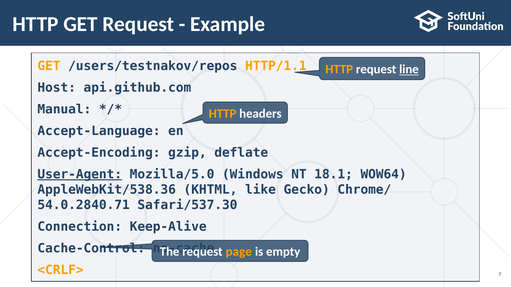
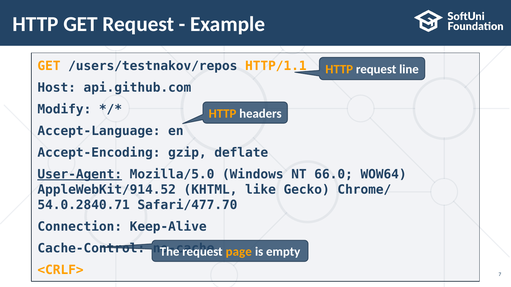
line underline: present -> none
Manual: Manual -> Modify
18.1: 18.1 -> 66.0
AppleWebKit/538.36: AppleWebKit/538.36 -> AppleWebKit/914.52
Safari/537.30: Safari/537.30 -> Safari/477.70
